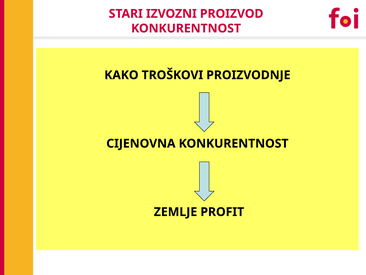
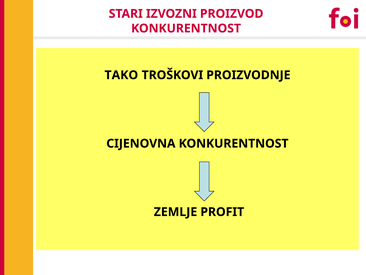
KAKO: KAKO -> TAKO
